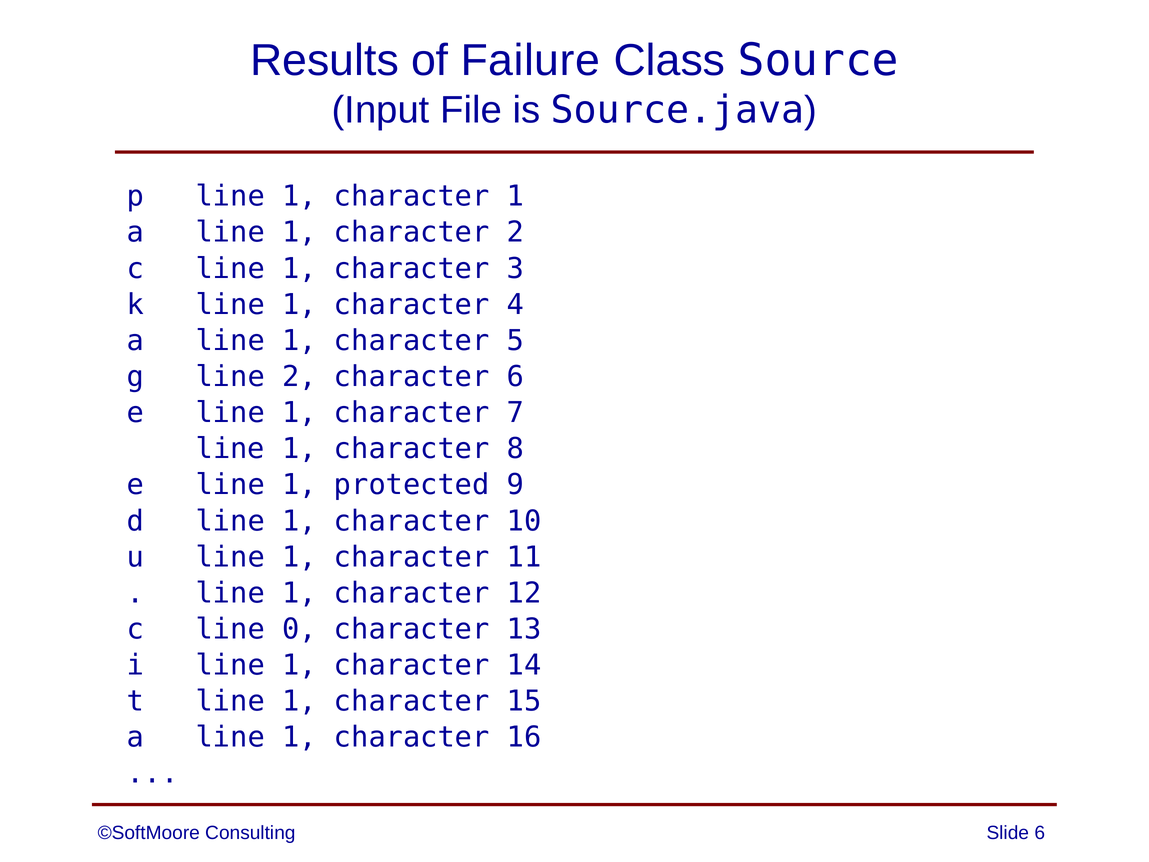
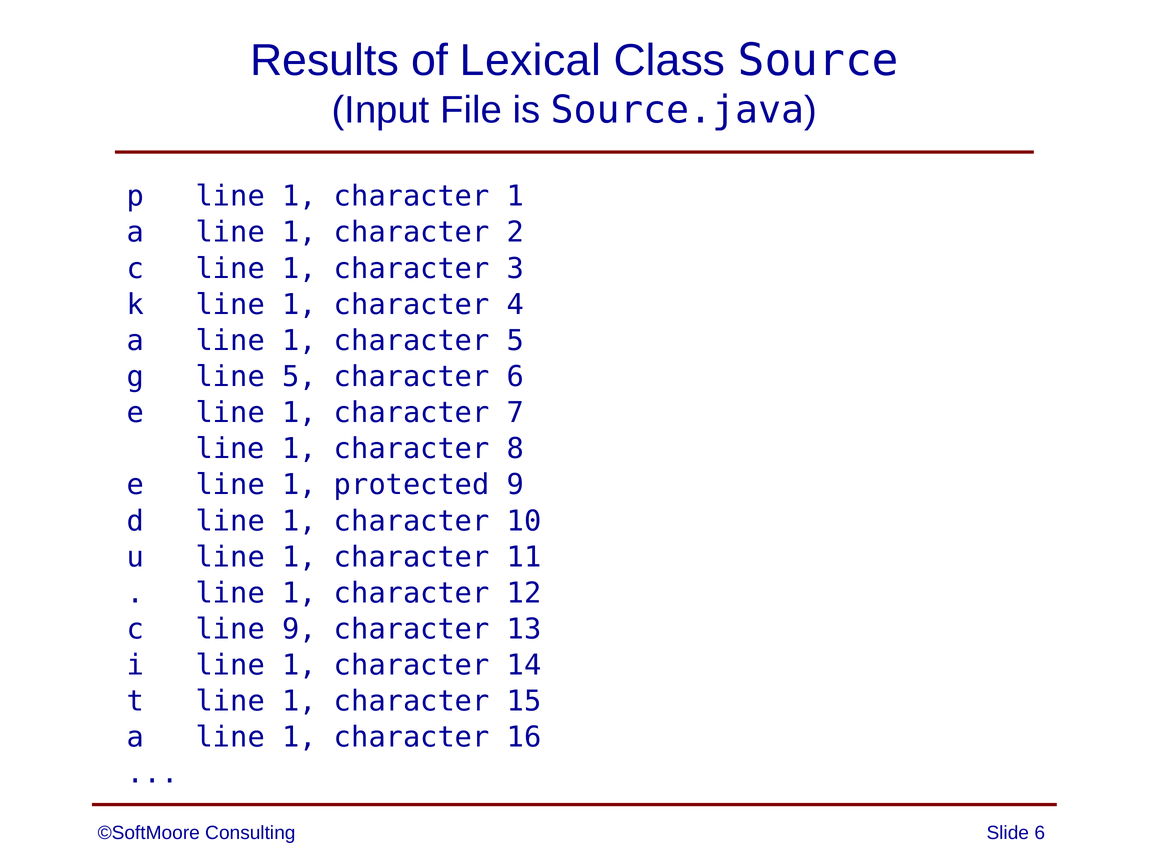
Failure: Failure -> Lexical
line 2: 2 -> 5
line 0: 0 -> 9
